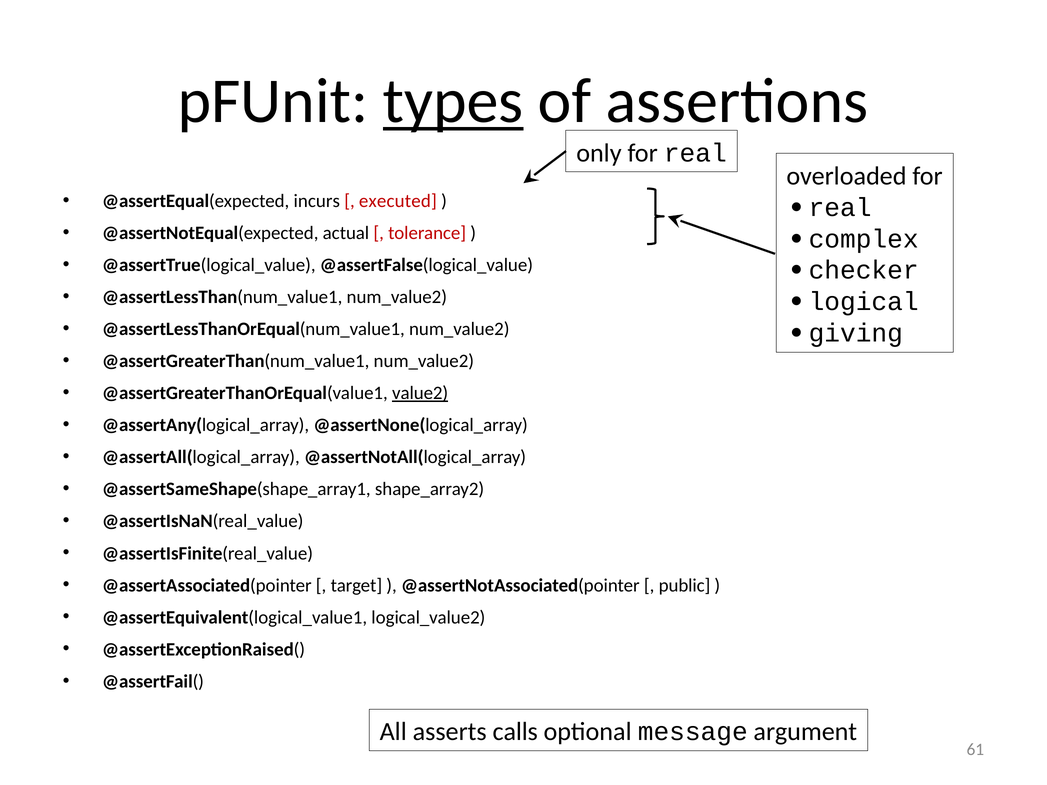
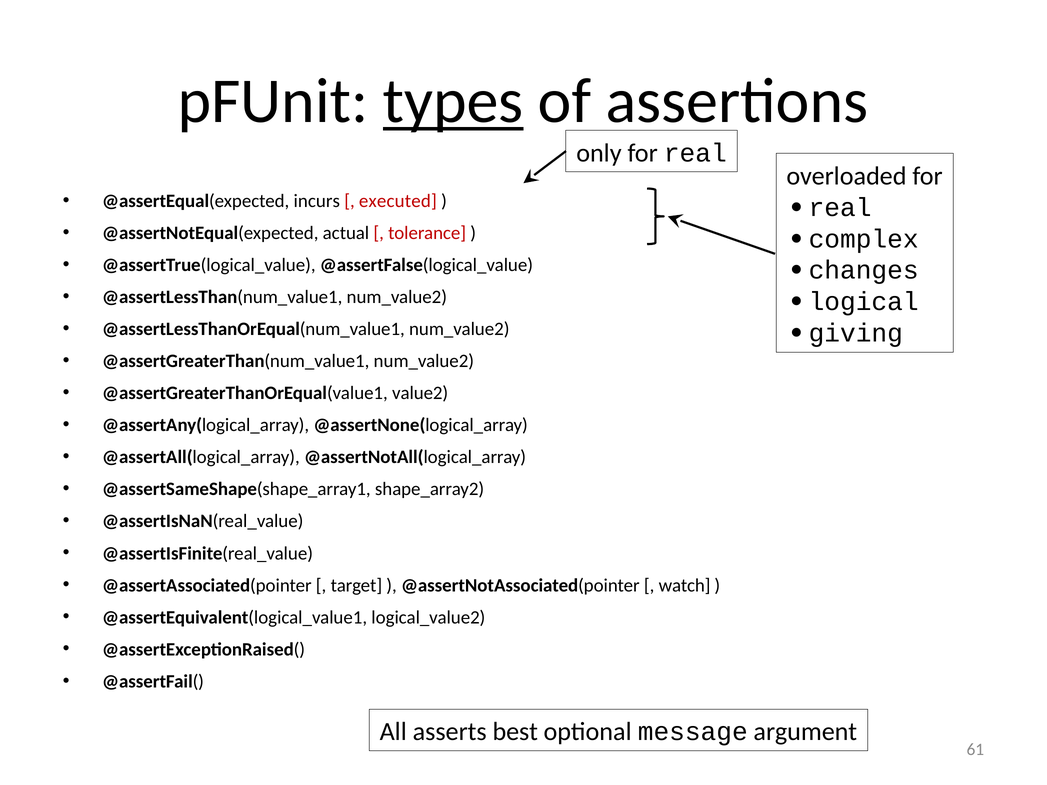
checker: checker -> changes
value2 underline: present -> none
public: public -> watch
calls: calls -> best
